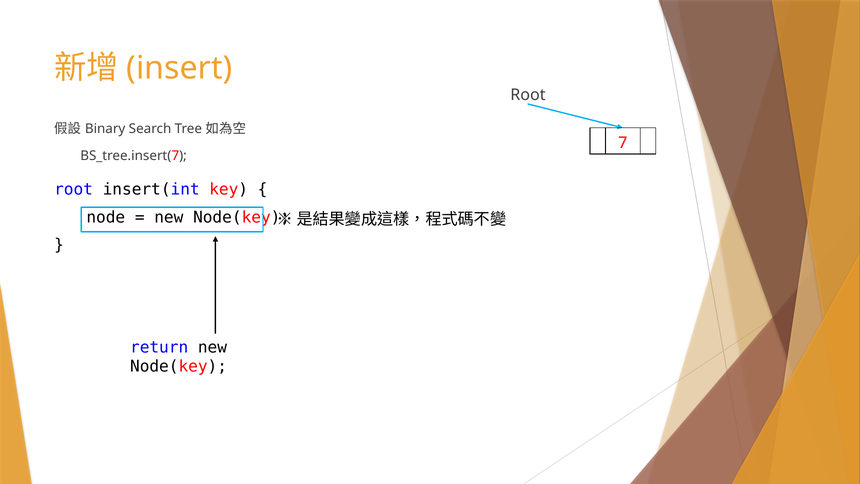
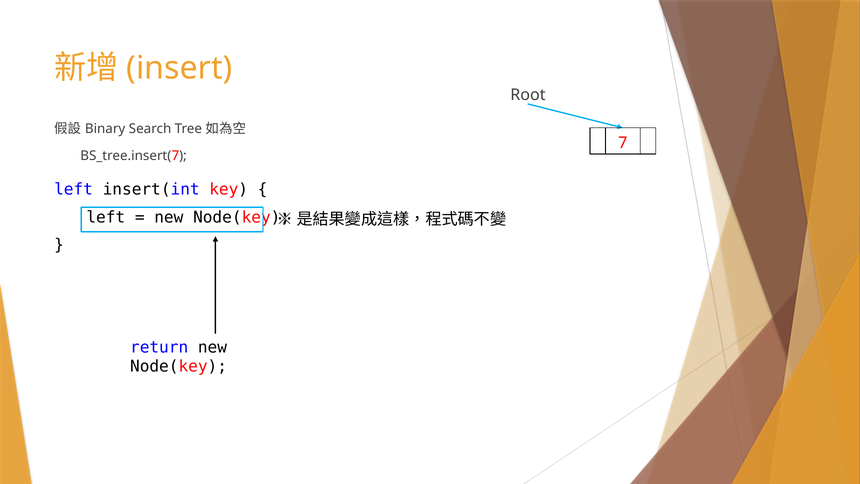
root at (74, 189): root -> left
node at (106, 217): node -> left
